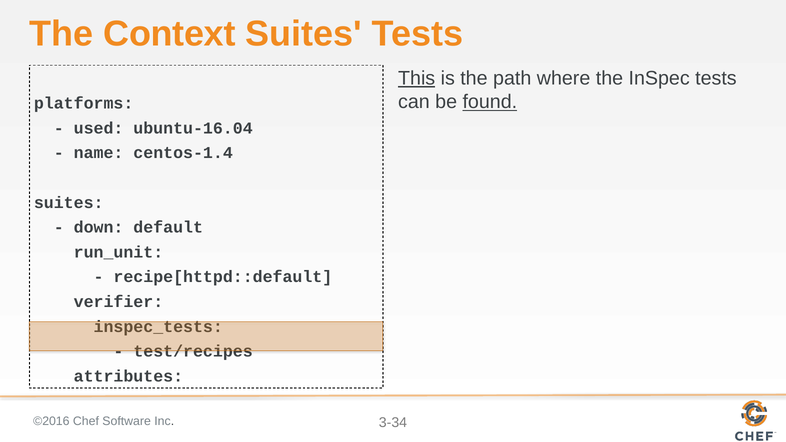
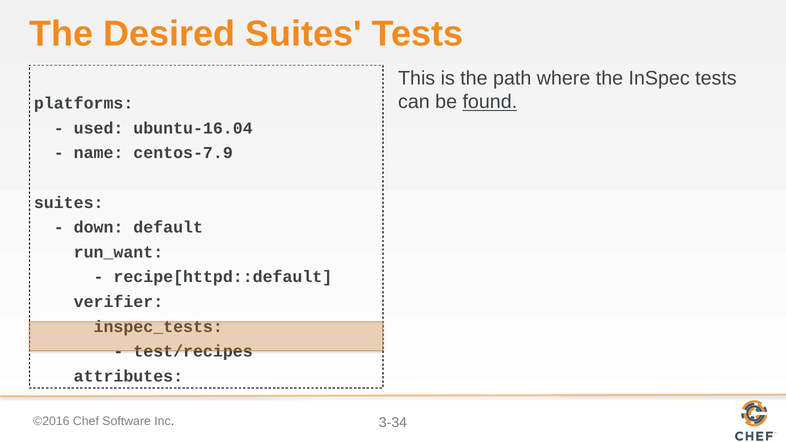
Context: Context -> Desired
This underline: present -> none
centos-1.4: centos-1.4 -> centos-7.9
run_unit: run_unit -> run_want
